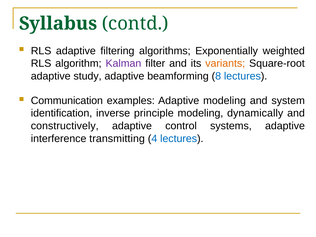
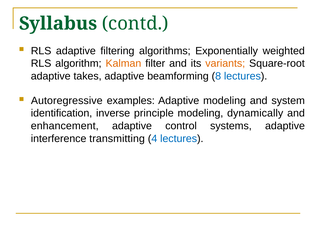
Kalman colour: purple -> orange
study: study -> takes
Communication: Communication -> Autoregressive
constructively: constructively -> enhancement
